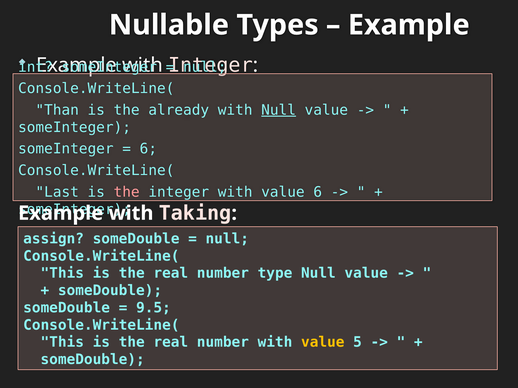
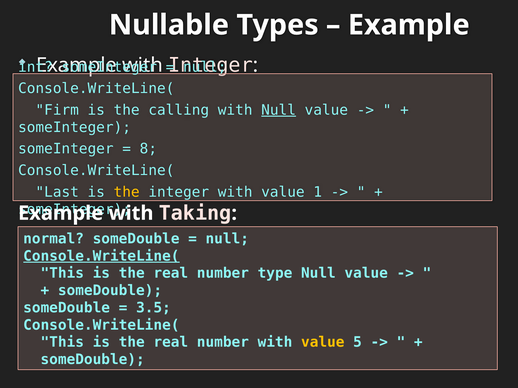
Than: Than -> Firm
already: already -> calling
6 at (148, 149): 6 -> 8
the at (127, 192) colour: pink -> yellow
value 6: 6 -> 1
assign: assign -> normal
Console.WriteLine( at (101, 256) underline: none -> present
9.5: 9.5 -> 3.5
